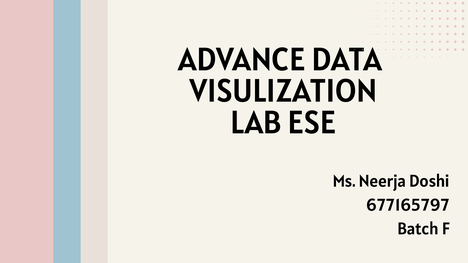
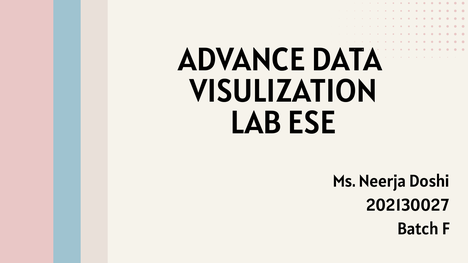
677165797: 677165797 -> 202130027
